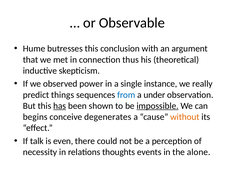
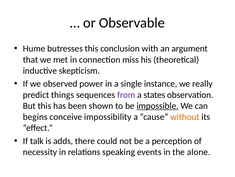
thus: thus -> miss
from colour: blue -> purple
under: under -> states
has underline: present -> none
degenerates: degenerates -> impossibility
even: even -> adds
thoughts: thoughts -> speaking
